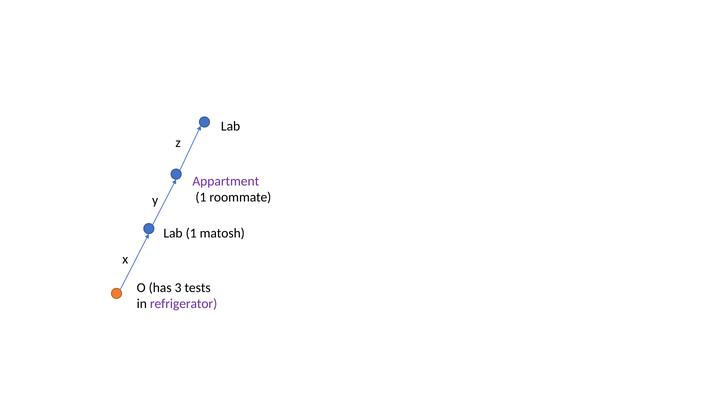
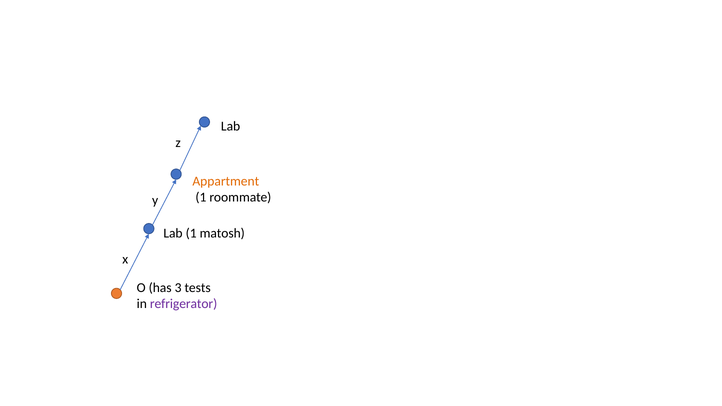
Appartment colour: purple -> orange
